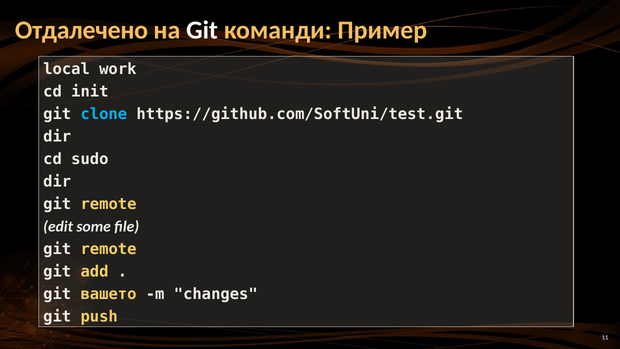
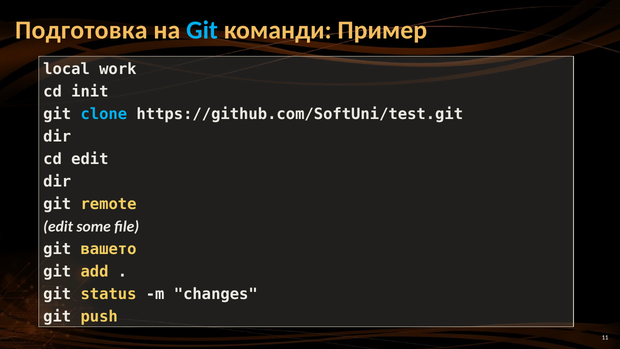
Отдалечено: Отдалечено -> Подготовка
Git at (202, 30) colour: white -> light blue
cd sudo: sudo -> edit
remote at (109, 249): remote -> вашето
вашето: вашето -> status
